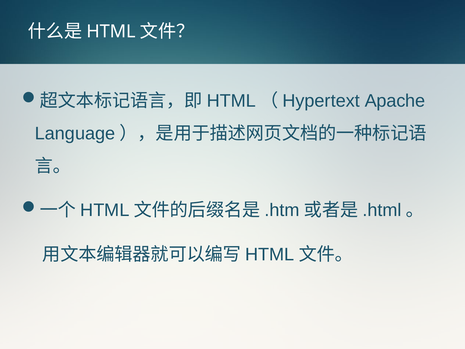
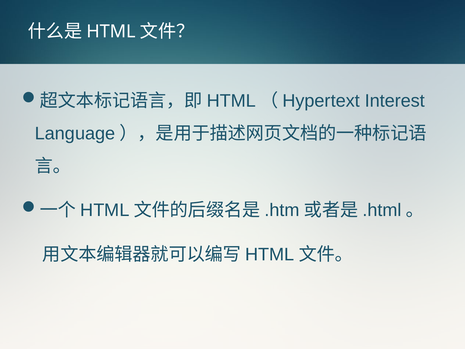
Apache: Apache -> Interest
